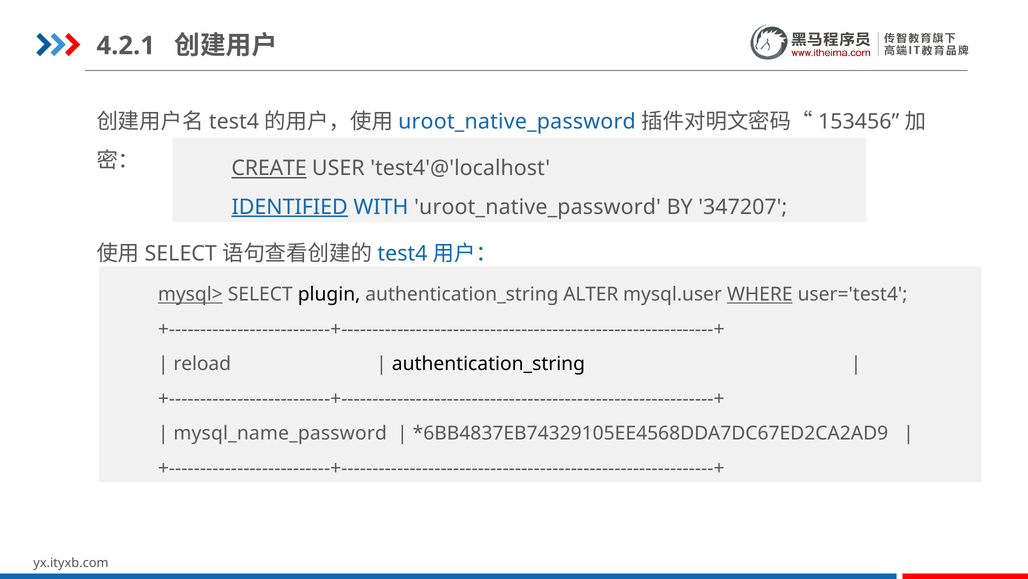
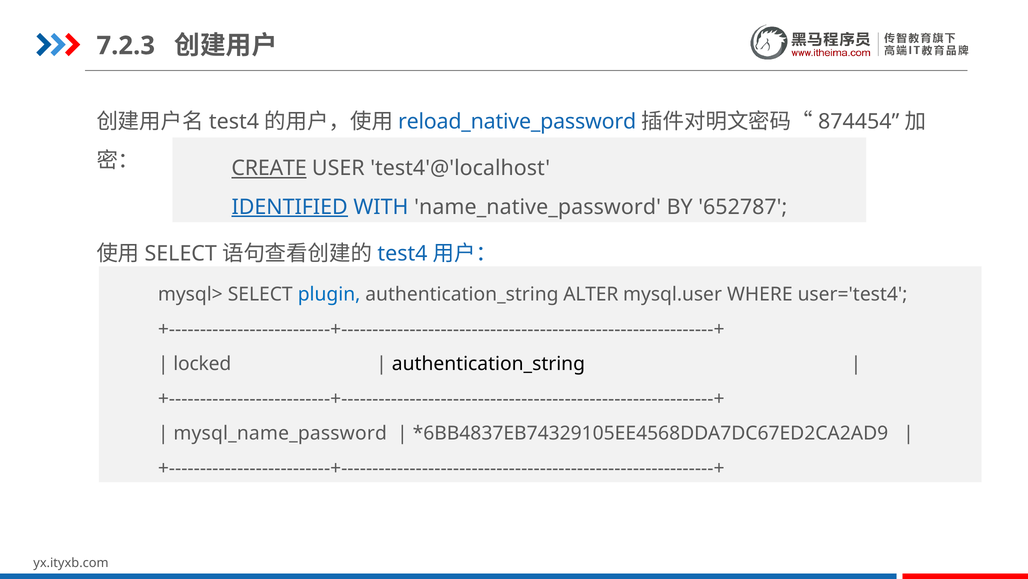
4.2.1: 4.2.1 -> 7.2.3
uroot_native_password at (517, 122): uroot_native_password -> reload_native_password
153456: 153456 -> 874454
WITH uroot_native_password: uroot_native_password -> name_native_password
347207: 347207 -> 652787
mysql> underline: present -> none
plugin colour: black -> blue
WHERE underline: present -> none
reload: reload -> locked
